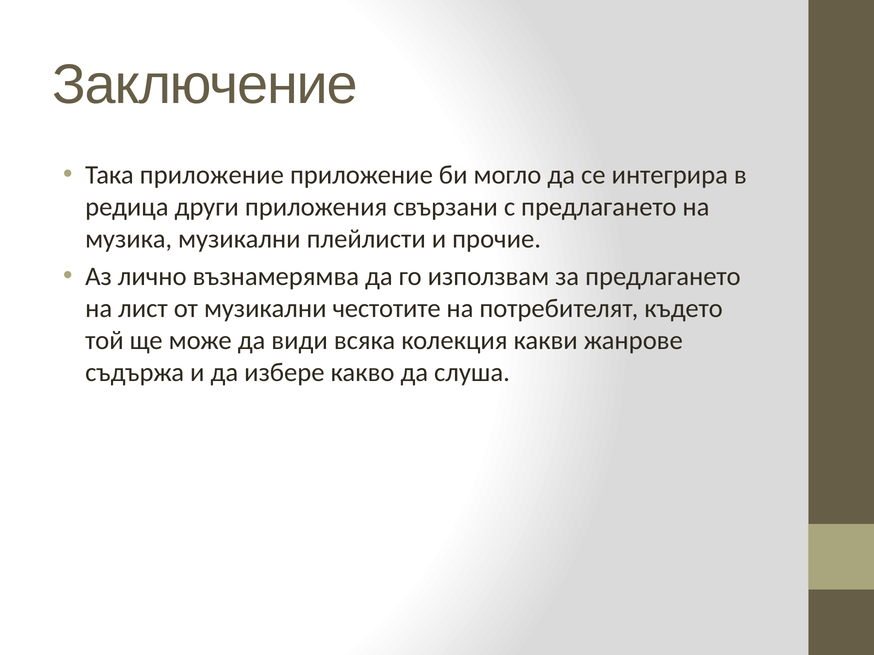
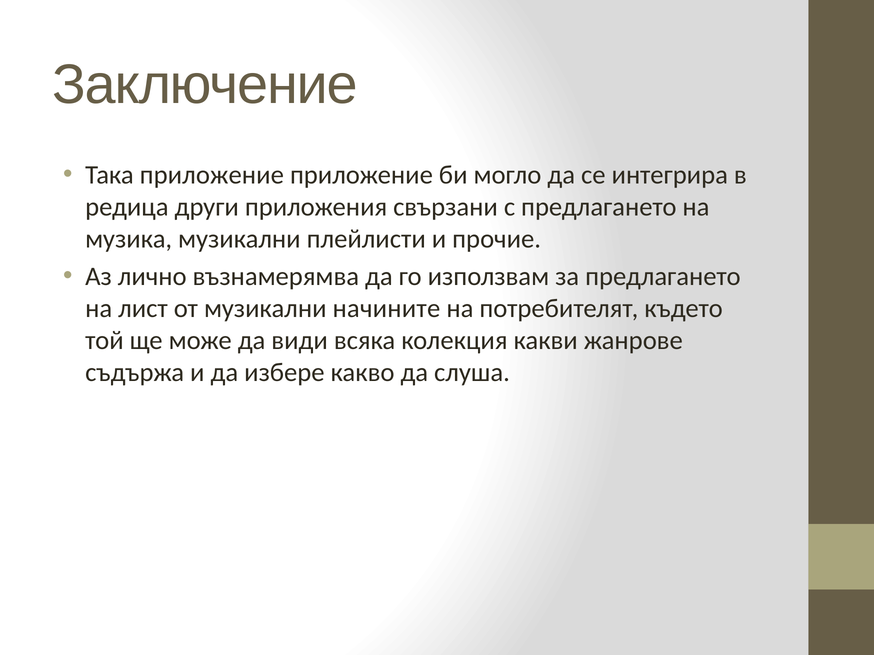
честотите: честотите -> начините
